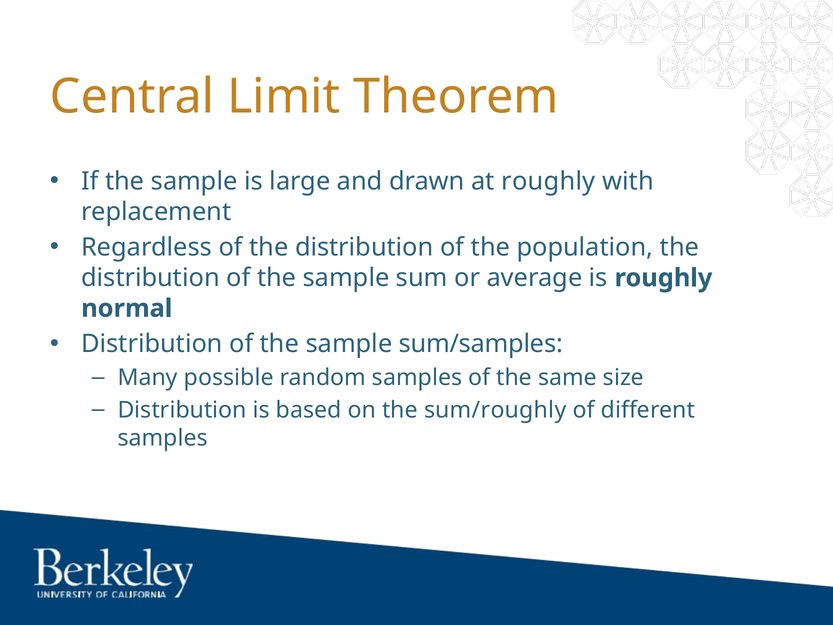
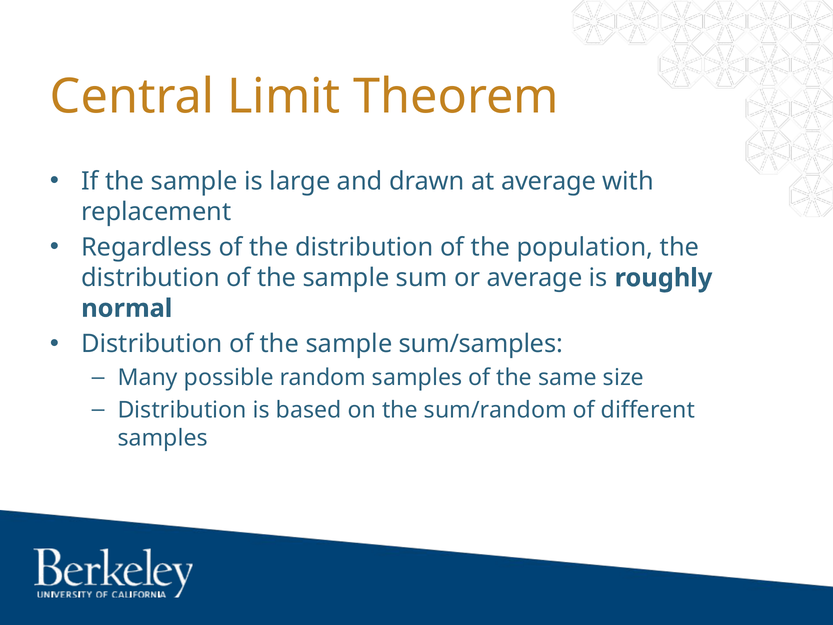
at roughly: roughly -> average
sum/roughly: sum/roughly -> sum/random
